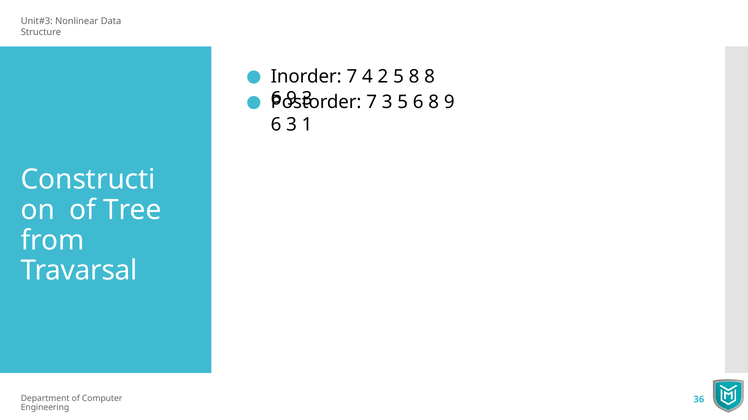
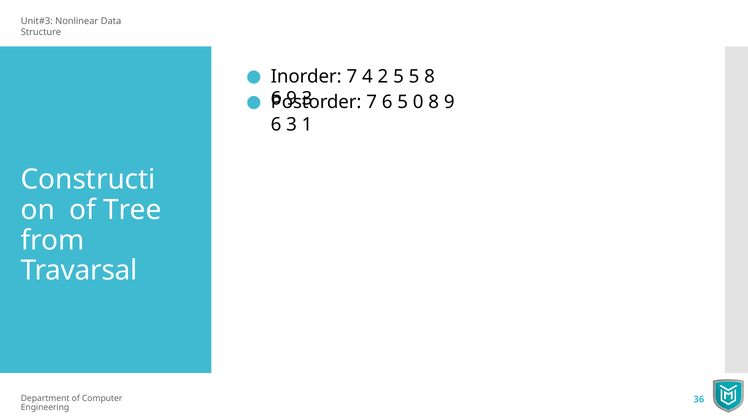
5 8: 8 -> 5
7 3: 3 -> 6
5 6: 6 -> 0
